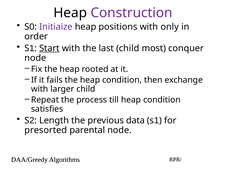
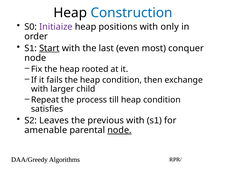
Construction colour: purple -> blue
last child: child -> even
Length: Length -> Leaves
previous data: data -> with
presorted: presorted -> amenable
node at (119, 130) underline: none -> present
